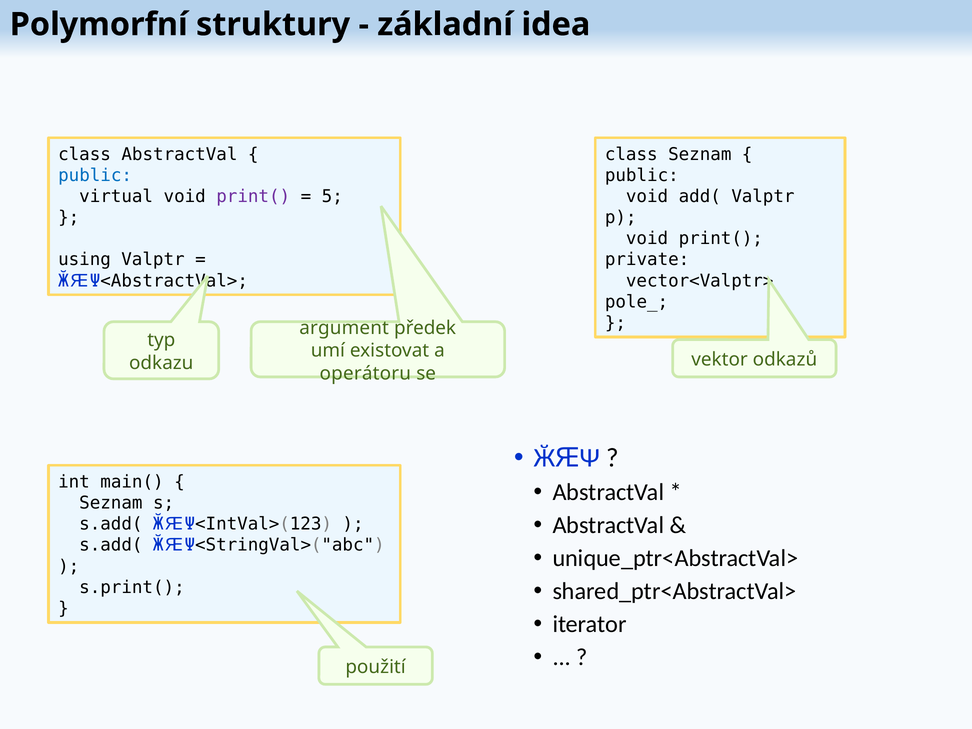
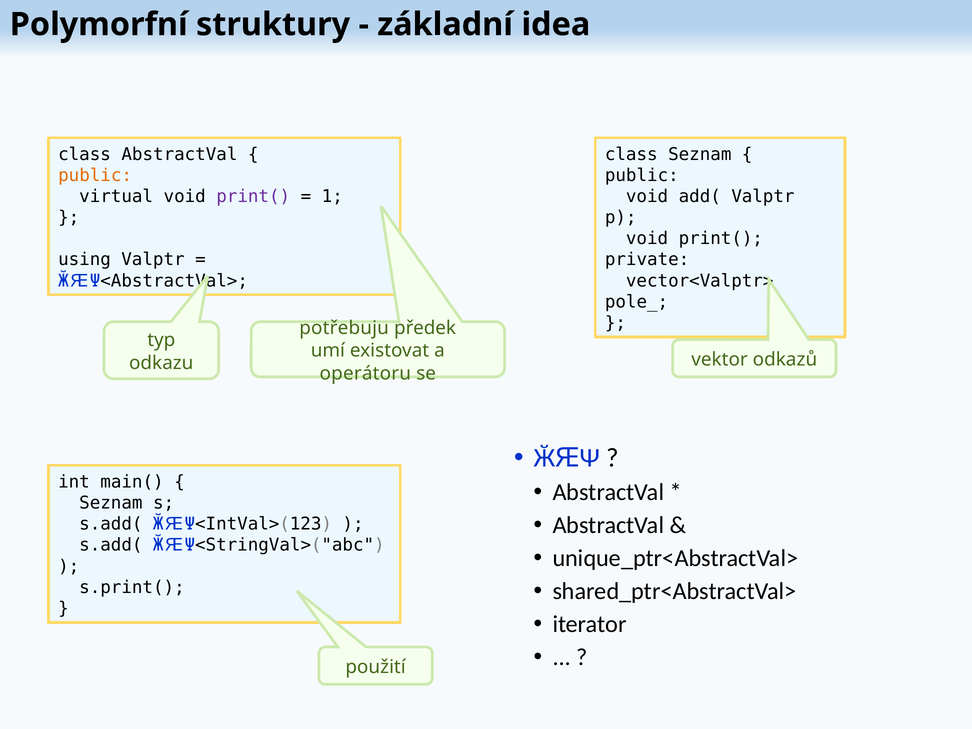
public at (95, 175) colour: blue -> orange
5: 5 -> 1
argument: argument -> potřebuju
